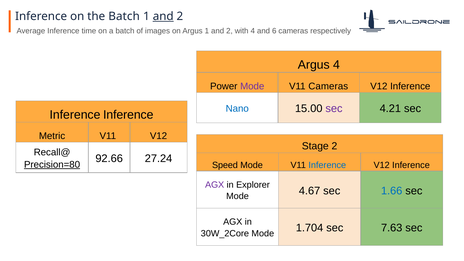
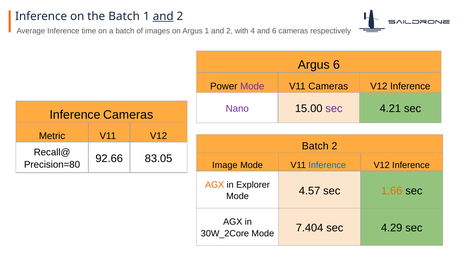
Argus 4: 4 -> 6
Nano colour: blue -> purple
Inference Inference: Inference -> Cameras
Stage at (315, 146): Stage -> Batch
27.24: 27.24 -> 83.05
Precision=80 underline: present -> none
Speed: Speed -> Image
AGX at (215, 185) colour: purple -> orange
4.67: 4.67 -> 4.57
1.66 colour: blue -> orange
1.704: 1.704 -> 7.404
7.63: 7.63 -> 4.29
